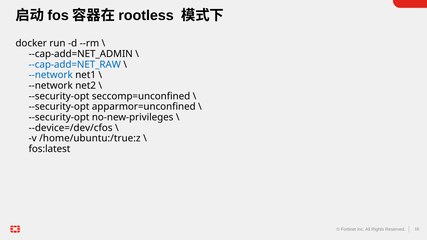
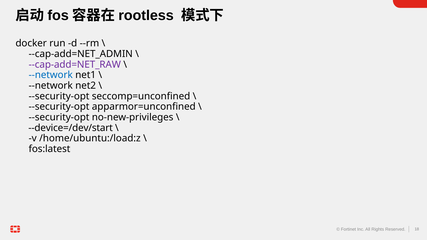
--cap-add=NET_RAW colour: blue -> purple
--device=/dev/cfos: --device=/dev/cfos -> --device=/dev/start
/home/ubuntu:/true:z: /home/ubuntu:/true:z -> /home/ubuntu:/load:z
